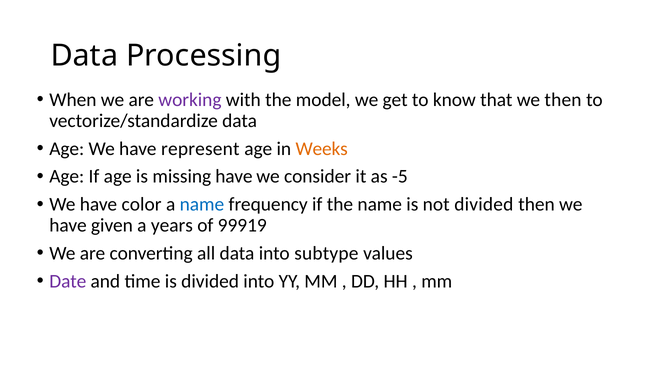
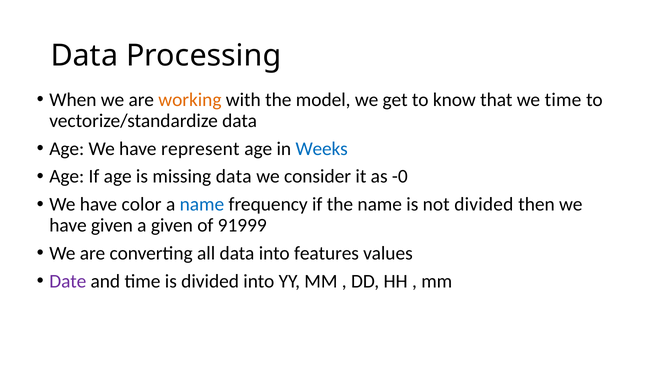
working colour: purple -> orange
we then: then -> time
Weeks colour: orange -> blue
missing have: have -> data
-5: -5 -> -0
a years: years -> given
99919: 99919 -> 91999
subtype: subtype -> features
